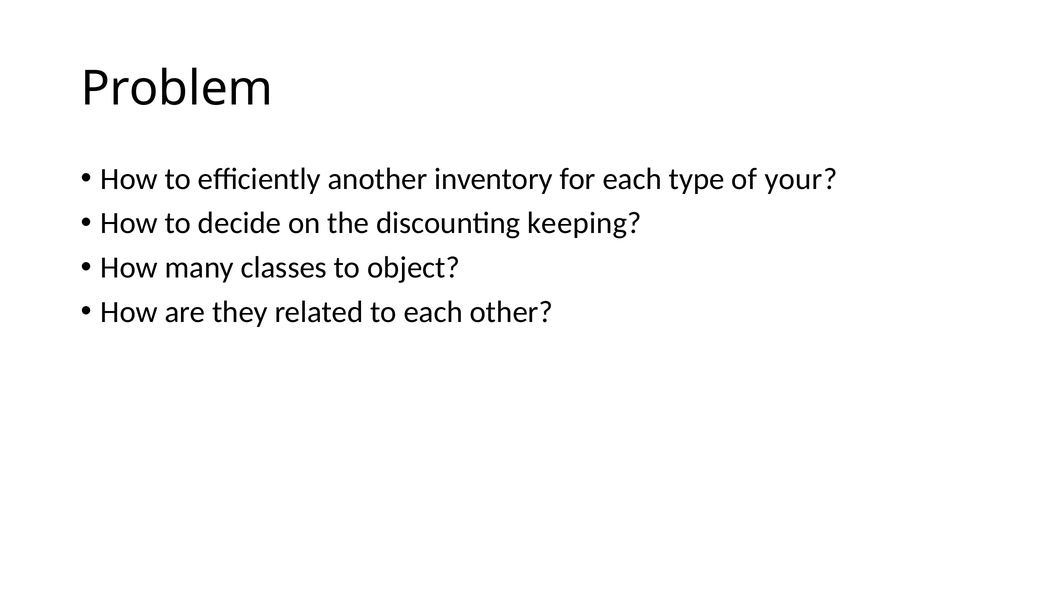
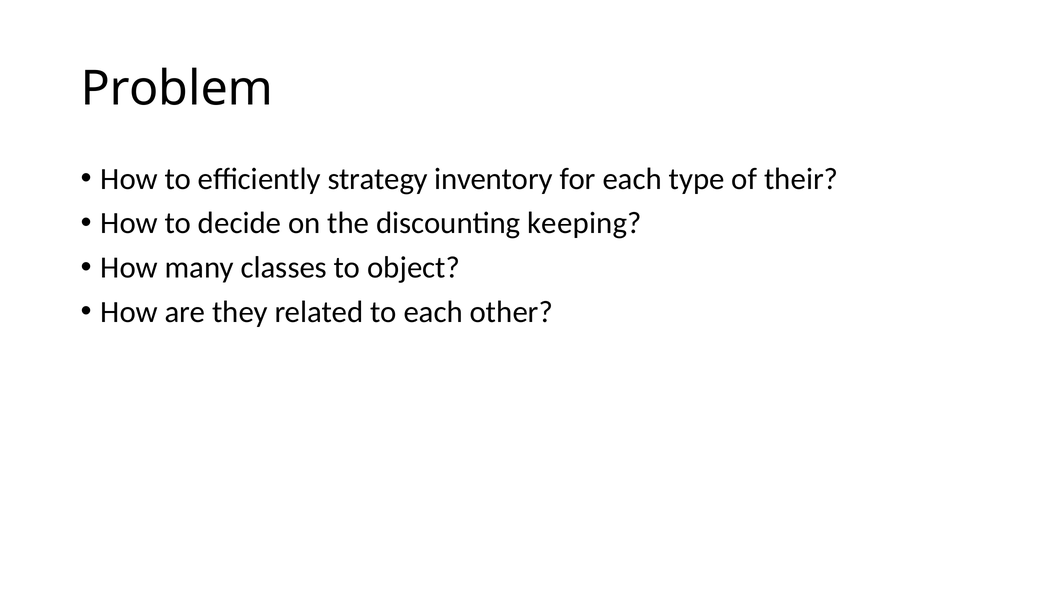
another: another -> strategy
your: your -> their
